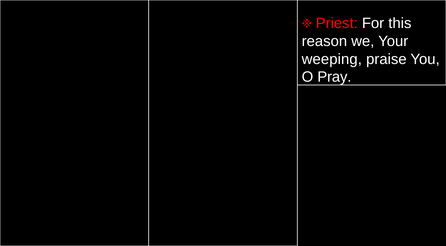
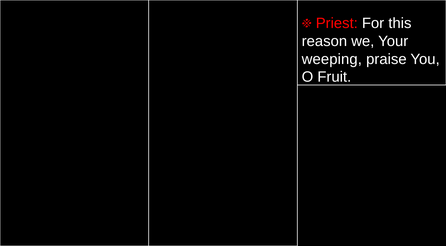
Pray: Pray -> Fruit
